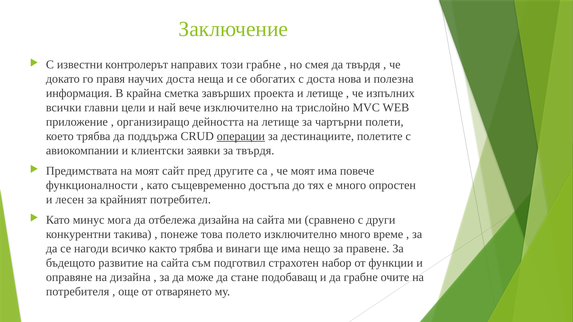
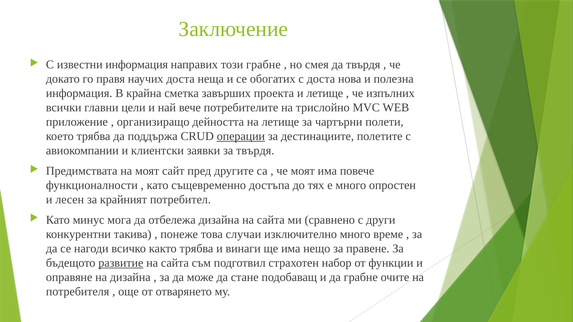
известни контролерът: контролерът -> информация
вече изключително: изключително -> потребителите
полето: полето -> случаи
развитие underline: none -> present
